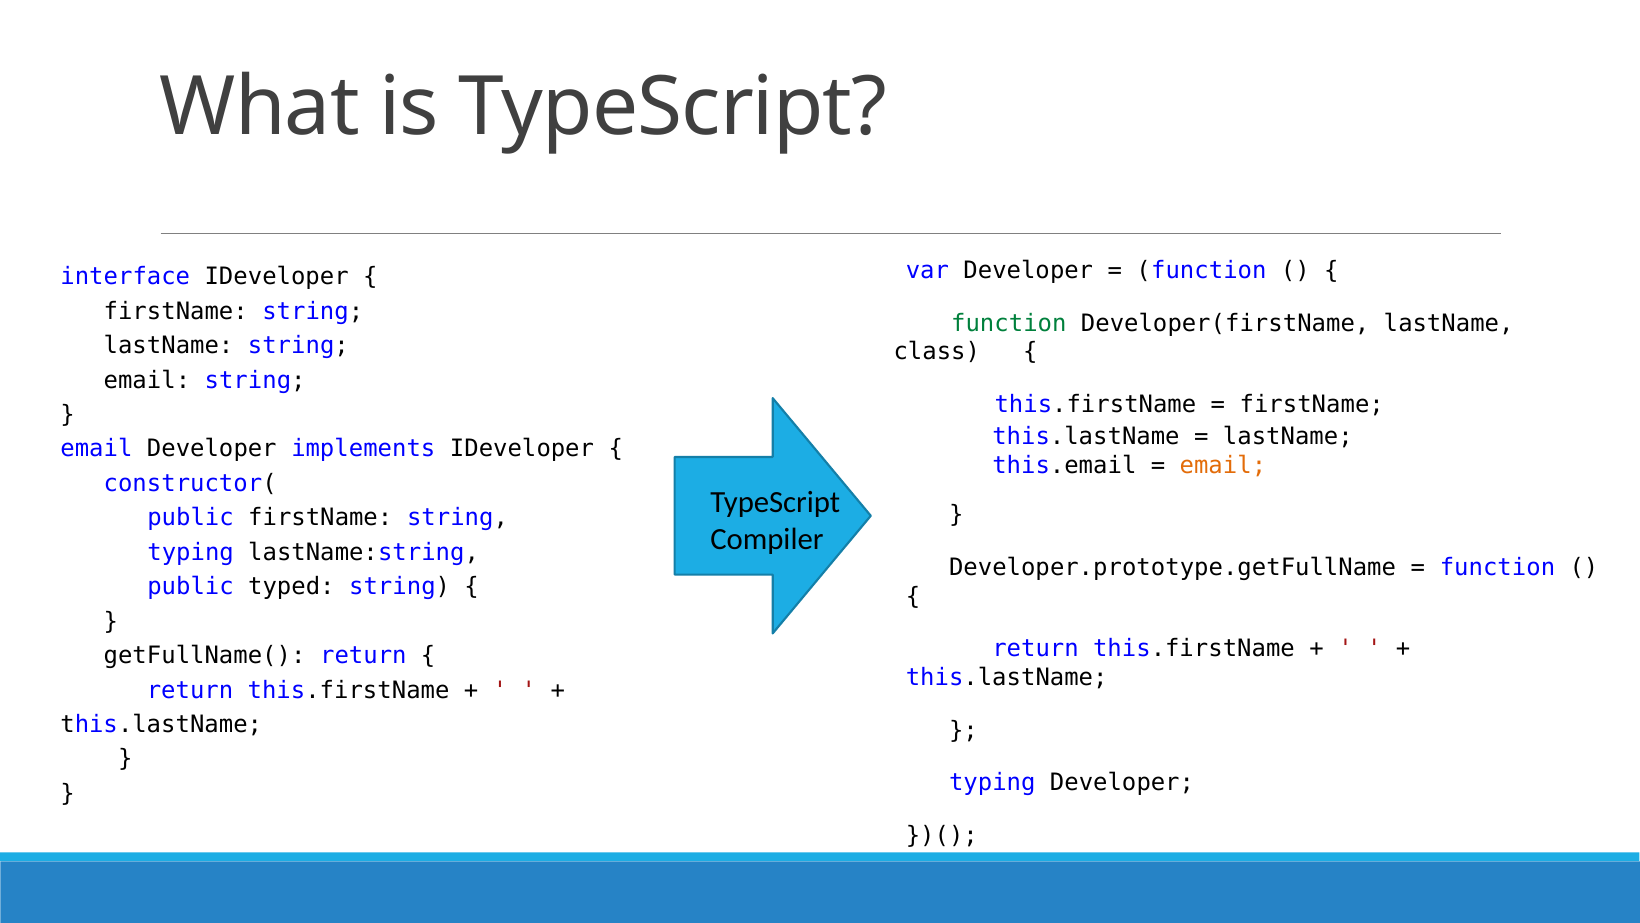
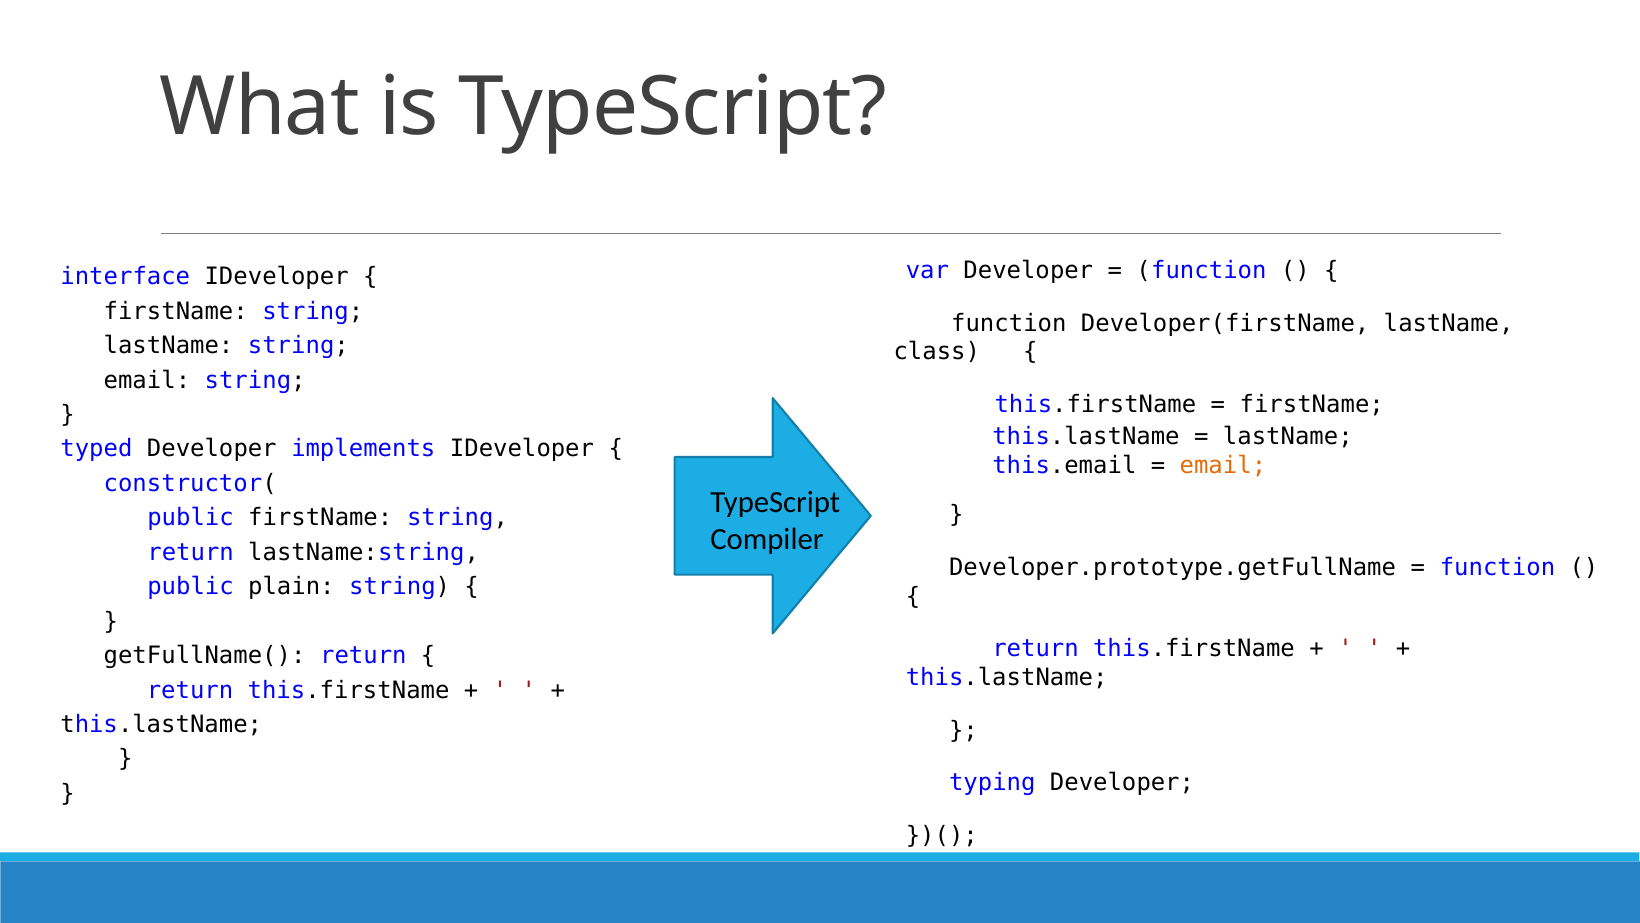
function at (1009, 323) colour: green -> black
email at (96, 449): email -> typed
typing at (191, 552): typing -> return
typed: typed -> plain
